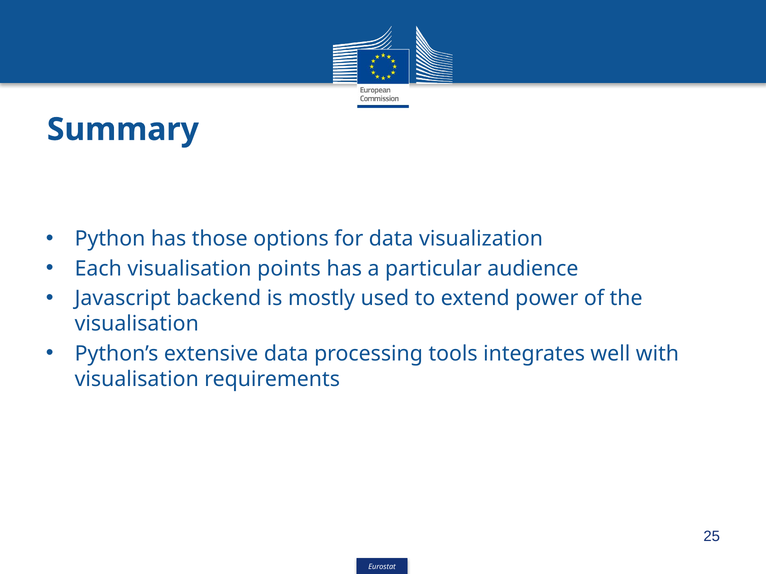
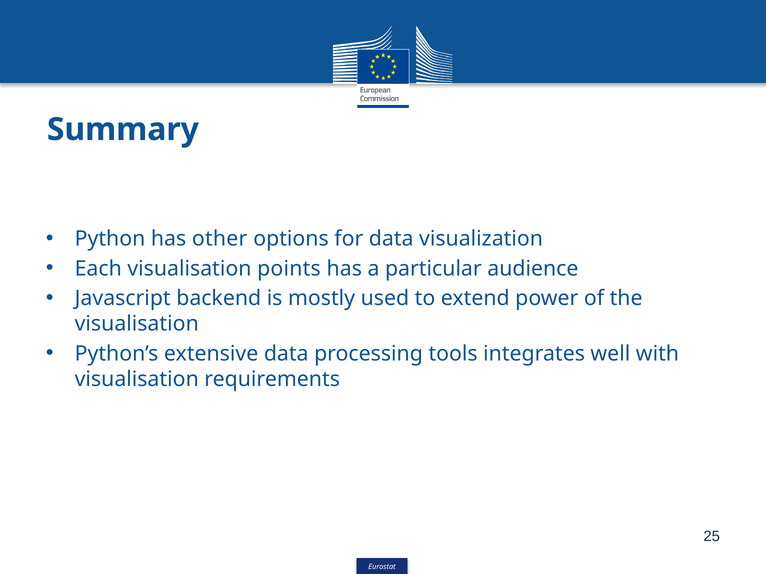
those: those -> other
